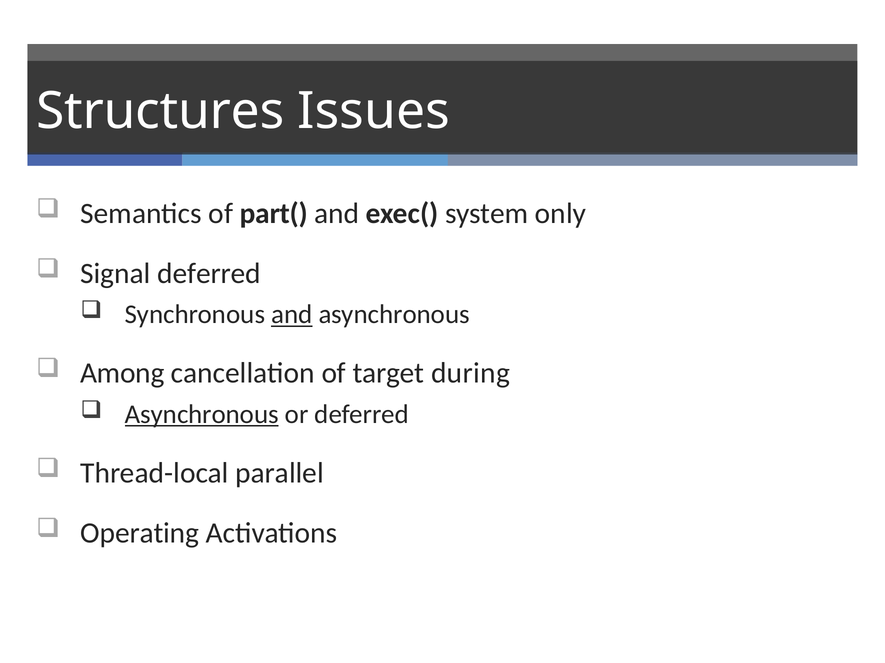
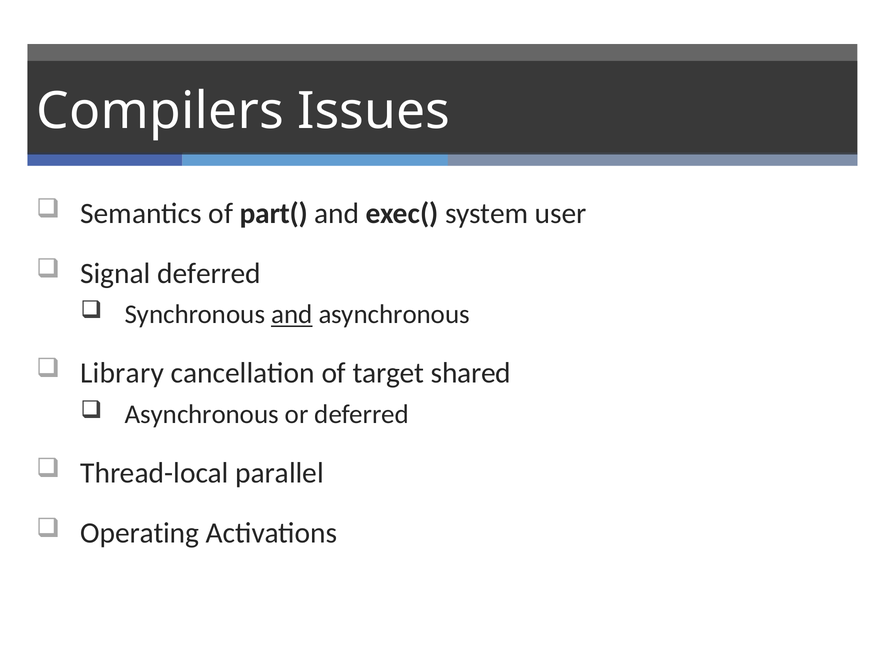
Structures: Structures -> Compilers
only: only -> user
Among: Among -> Library
during: during -> shared
Asynchronous at (202, 415) underline: present -> none
